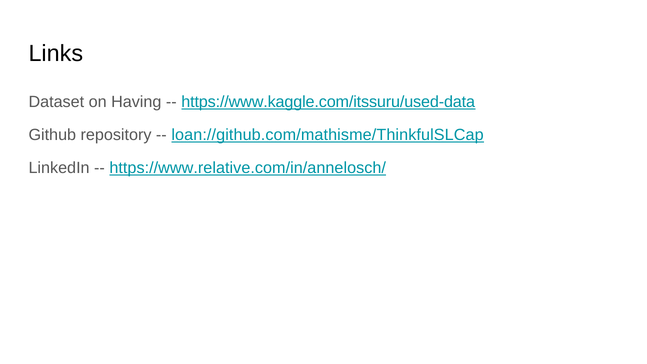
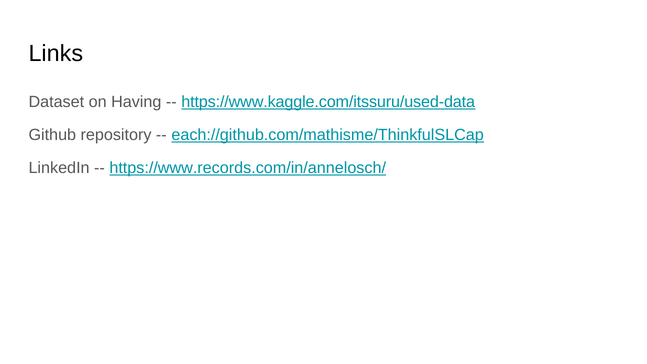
loan://github.com/mathisme/ThinkfulSLCap: loan://github.com/mathisme/ThinkfulSLCap -> each://github.com/mathisme/ThinkfulSLCap
https://www.relative.com/in/annelosch/: https://www.relative.com/in/annelosch/ -> https://www.records.com/in/annelosch/
